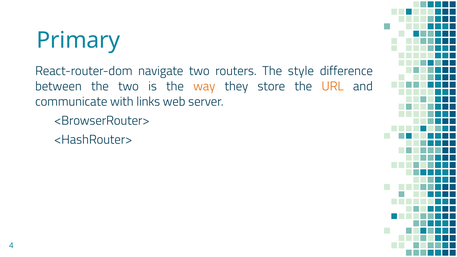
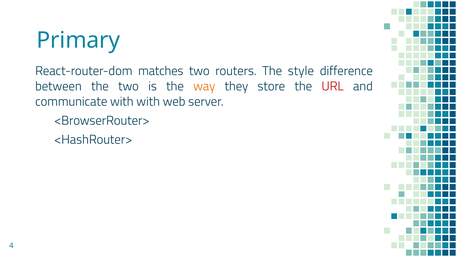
navigate: navigate -> matches
URL colour: orange -> red
with links: links -> with
